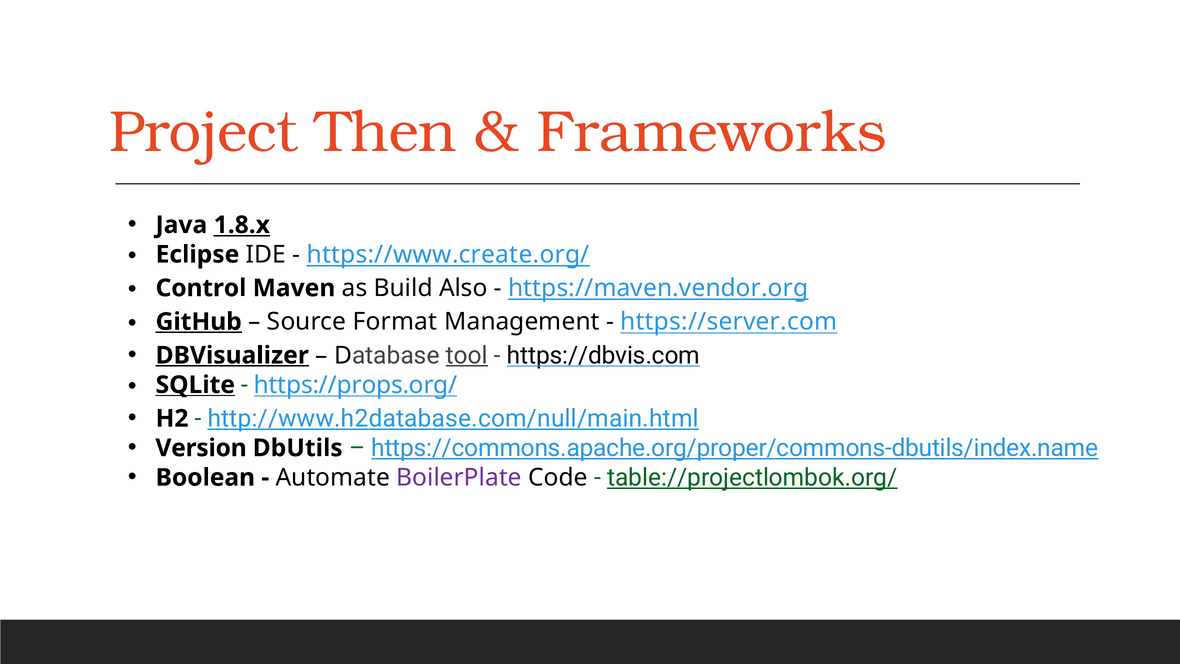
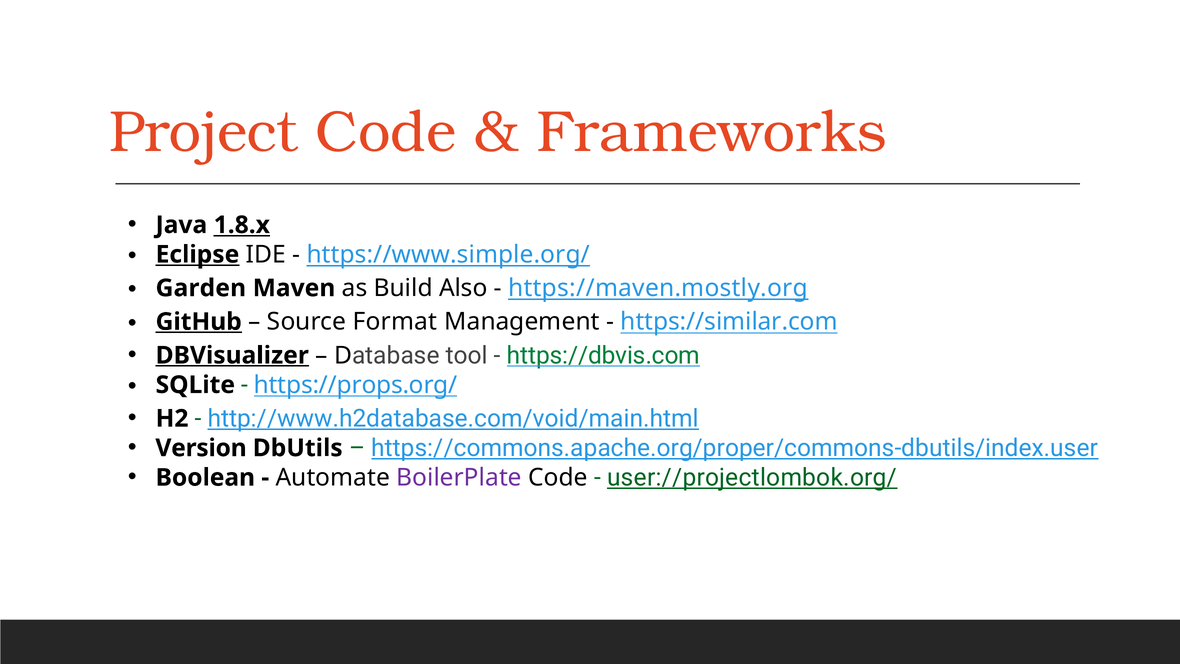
Project Then: Then -> Code
Eclipse underline: none -> present
https://www.create.org/: https://www.create.org/ -> https://www.simple.org/
Control: Control -> Garden
https://maven.vendor.org: https://maven.vendor.org -> https://maven.mostly.org
https://server.com: https://server.com -> https://similar.com
tool underline: present -> none
https://dbvis.com colour: black -> green
SQLite underline: present -> none
http://www.h2database.com/null/main.html: http://www.h2database.com/null/main.html -> http://www.h2database.com/void/main.html
https://commons.apache.org/proper/commons-dbutils/index.name: https://commons.apache.org/proper/commons-dbutils/index.name -> https://commons.apache.org/proper/commons-dbutils/index.user
table://projectlombok.org/: table://projectlombok.org/ -> user://projectlombok.org/
